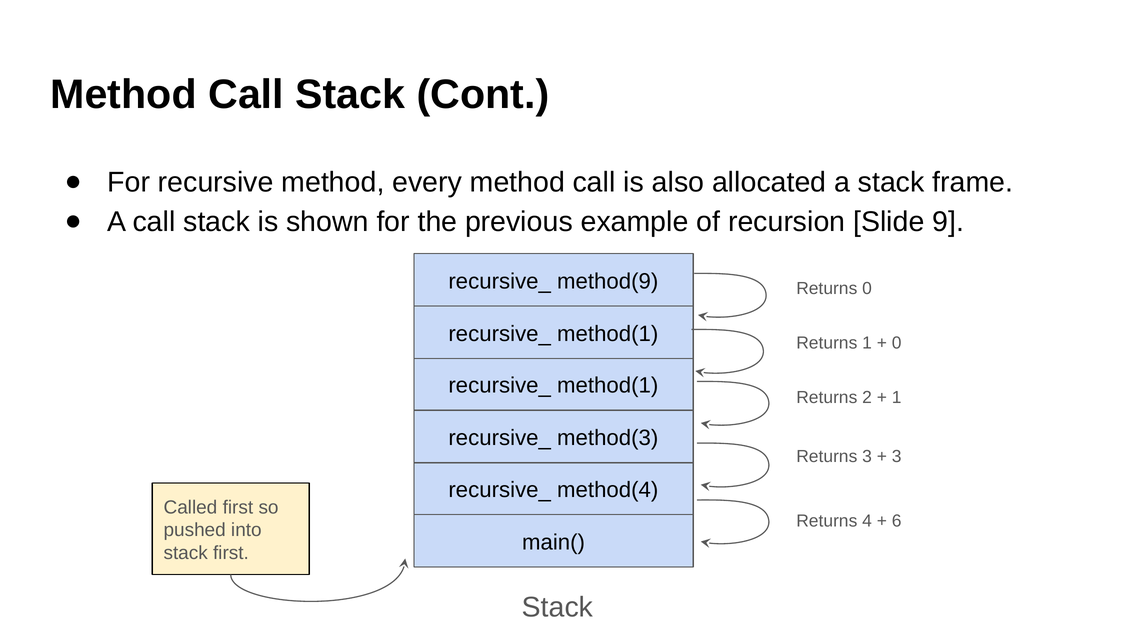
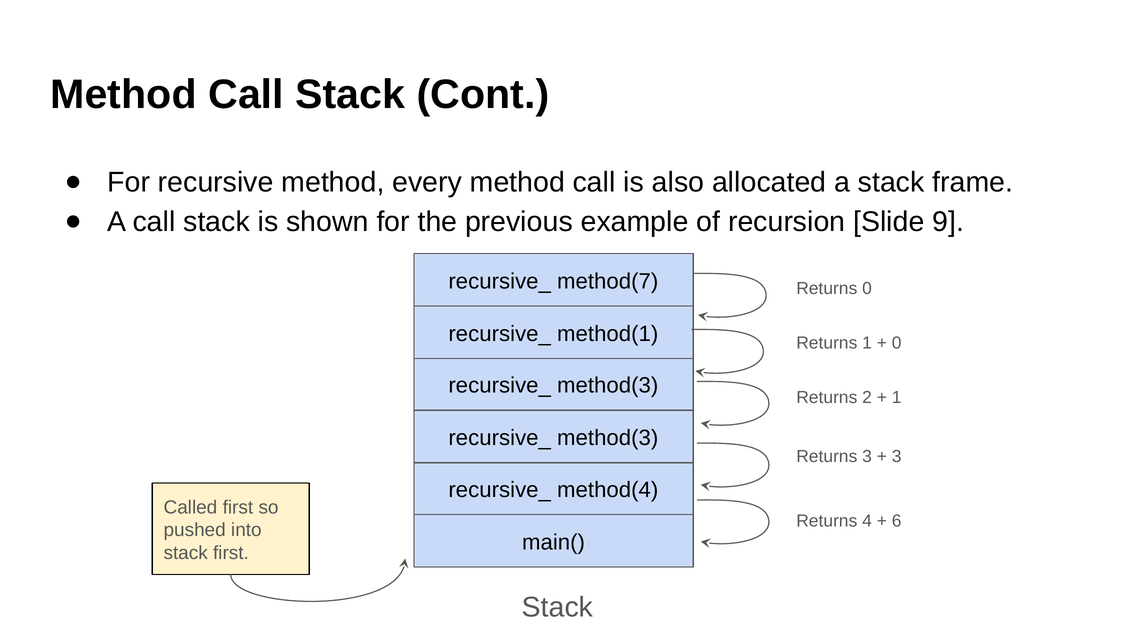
method(9: method(9 -> method(7
method(1 at (608, 386): method(1 -> method(3
